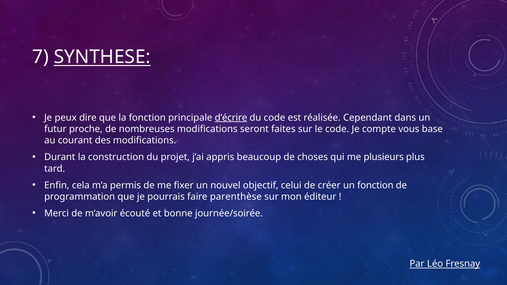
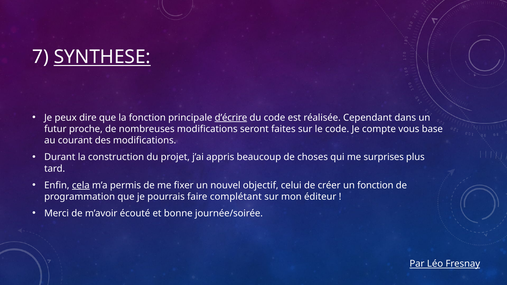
plusieurs: plusieurs -> surprises
cela underline: none -> present
parenthèse: parenthèse -> complétant
